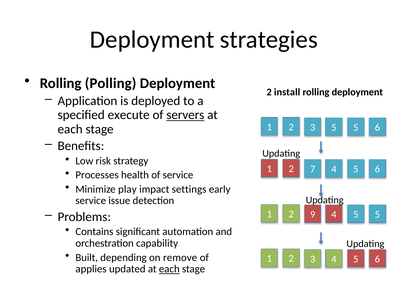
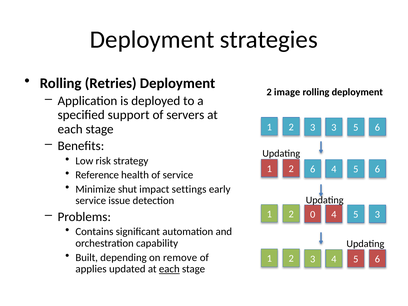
Polling: Polling -> Retries
install: install -> image
execute: execute -> support
servers underline: present -> none
3 5: 5 -> 3
2 7: 7 -> 6
Processes: Processes -> Reference
play: play -> shut
9: 9 -> 0
4 5 5: 5 -> 3
